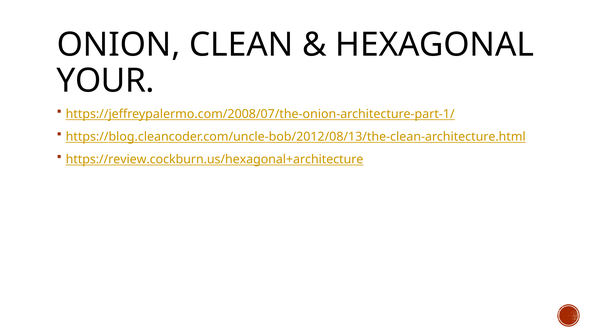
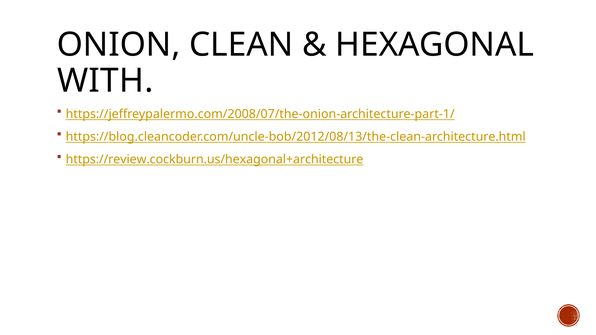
YOUR: YOUR -> WITH
